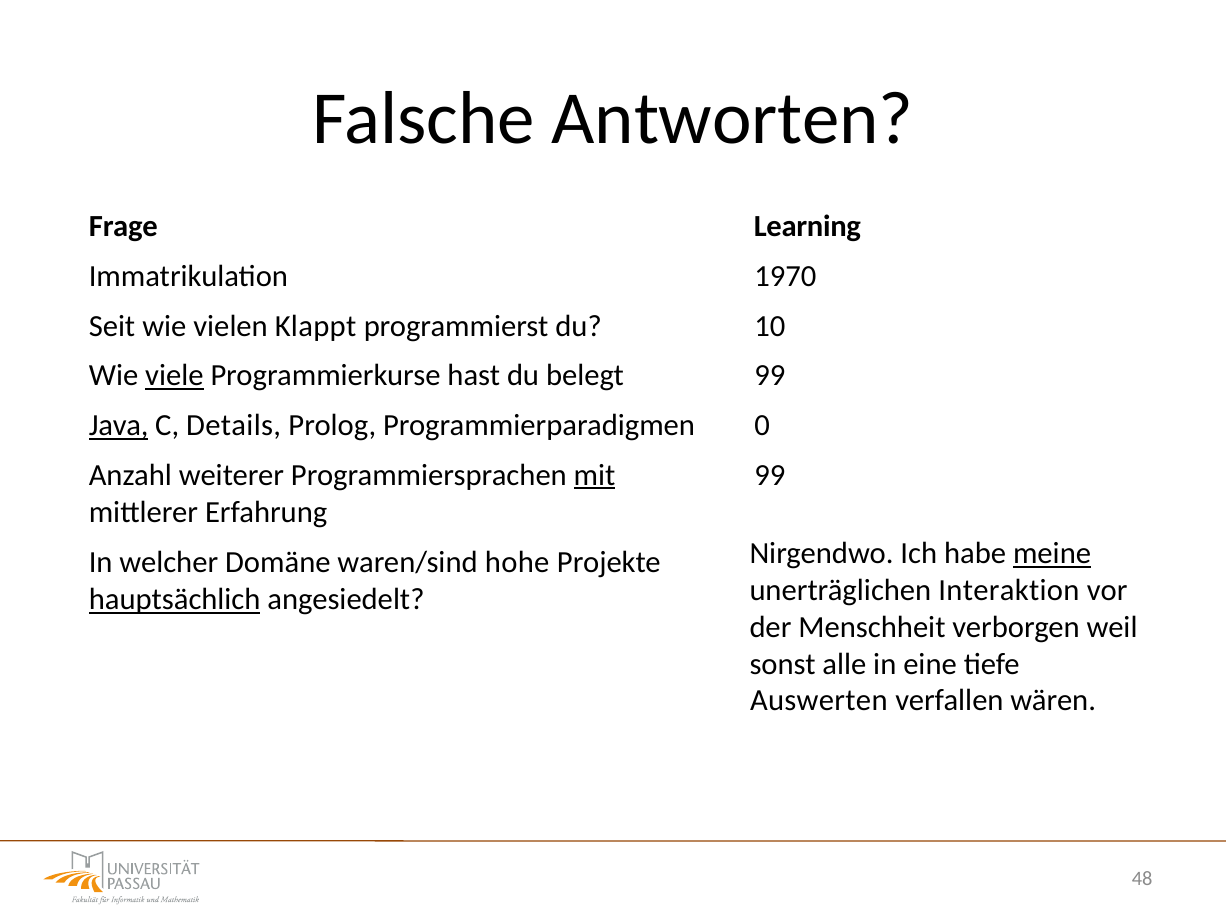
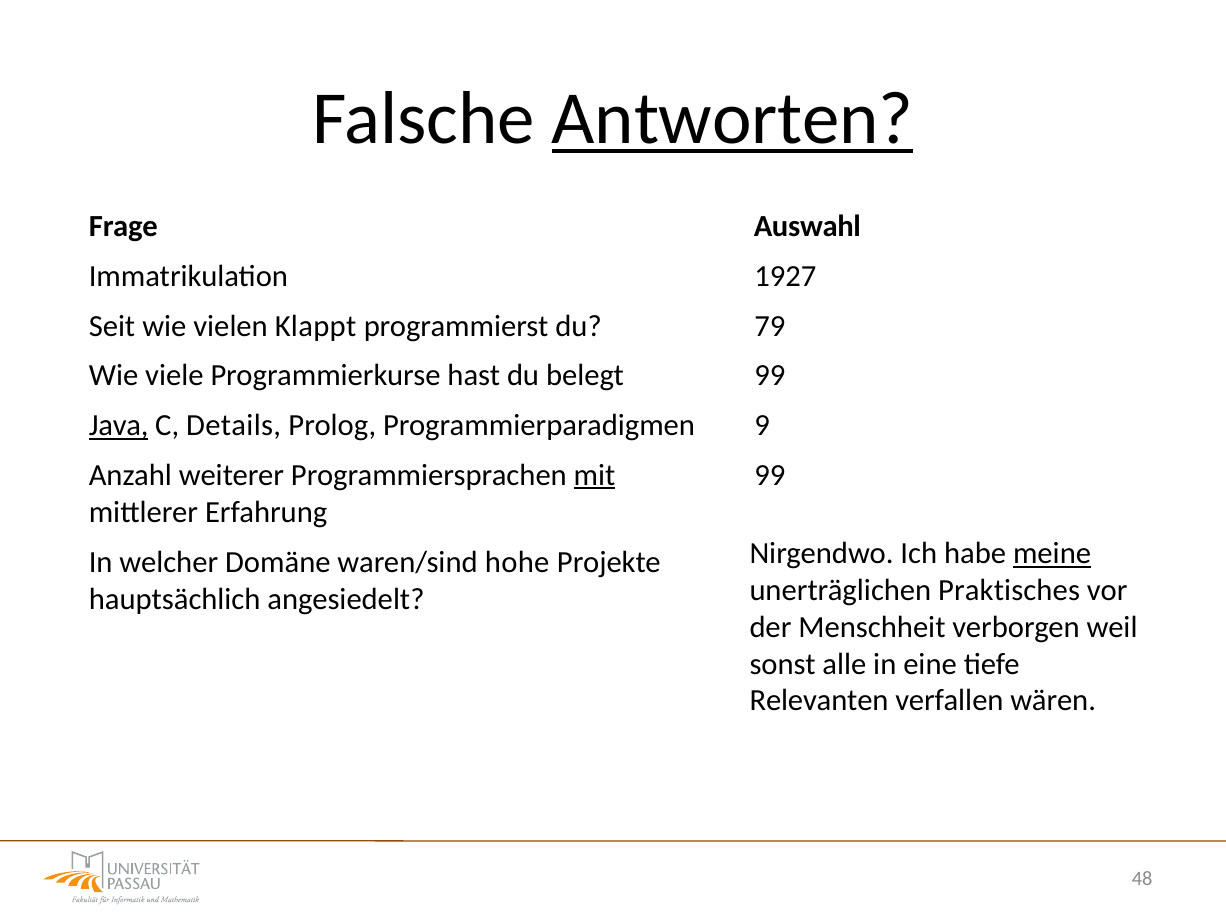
Antworten underline: none -> present
Learning: Learning -> Auswahl
1970: 1970 -> 1927
10: 10 -> 79
viele underline: present -> none
0: 0 -> 9
Interaktion: Interaktion -> Praktisches
hauptsächlich underline: present -> none
Auswerten: Auswerten -> Relevanten
